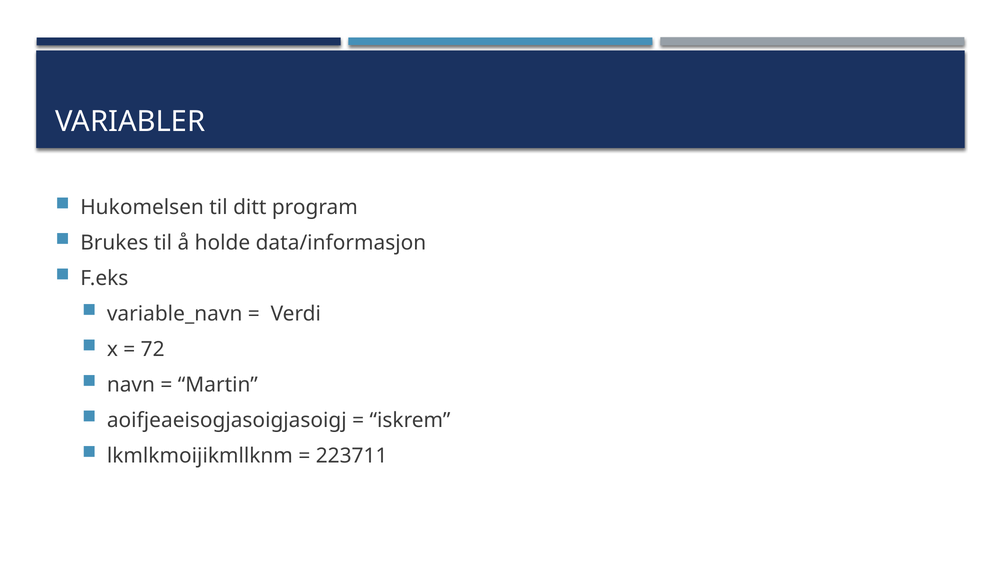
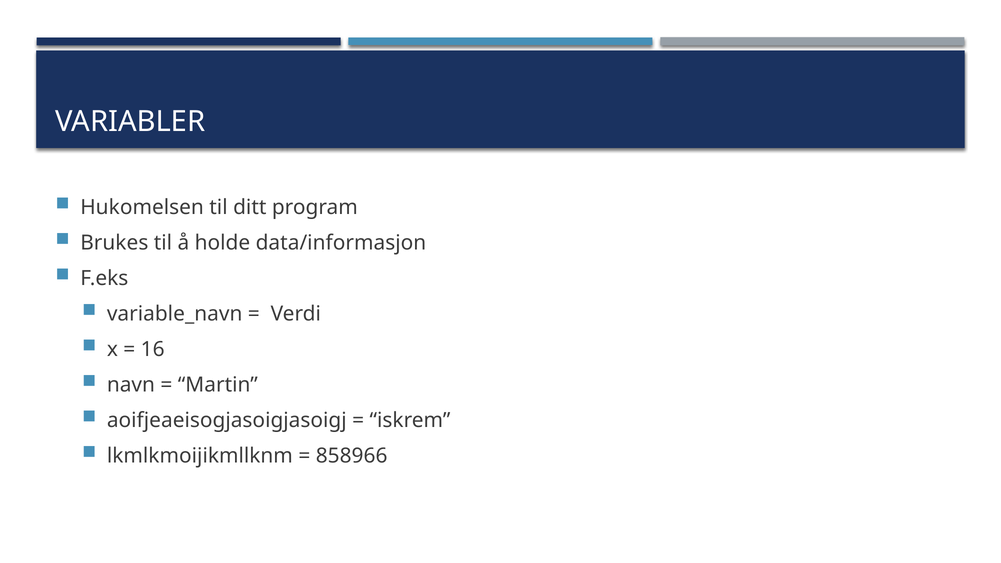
72: 72 -> 16
223711: 223711 -> 858966
